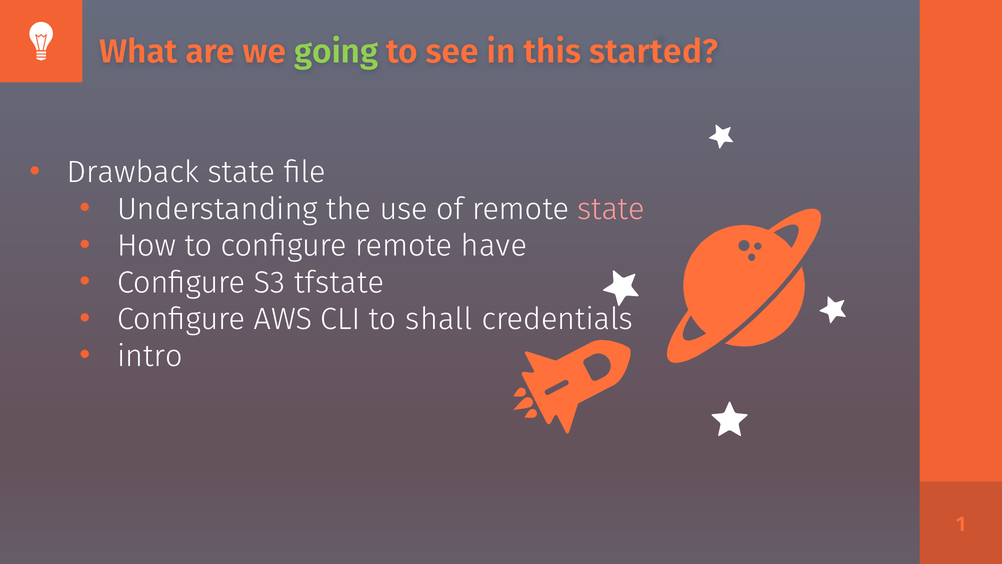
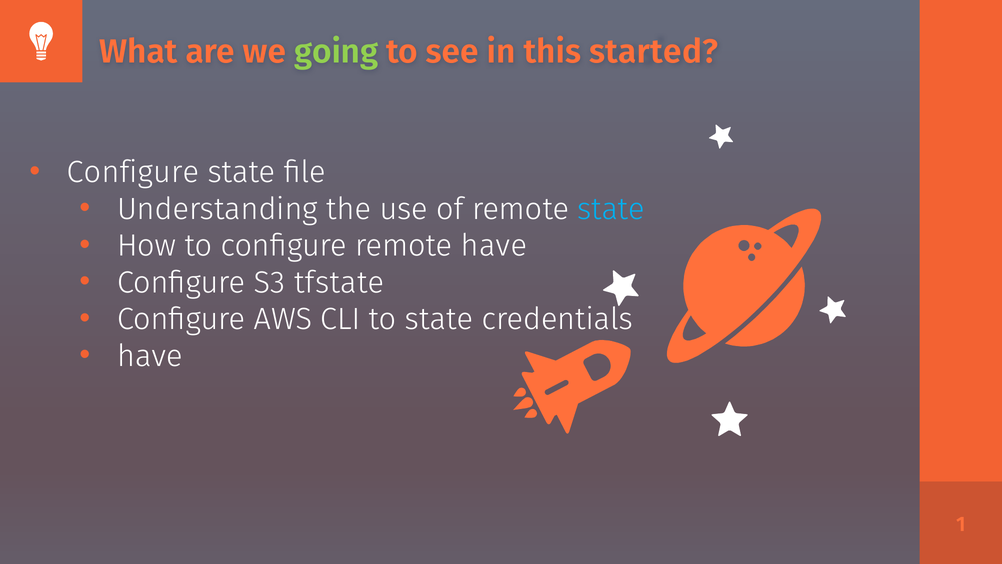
Drawback at (133, 172): Drawback -> Configure
state at (611, 209) colour: pink -> light blue
to shall: shall -> state
intro at (150, 356): intro -> have
